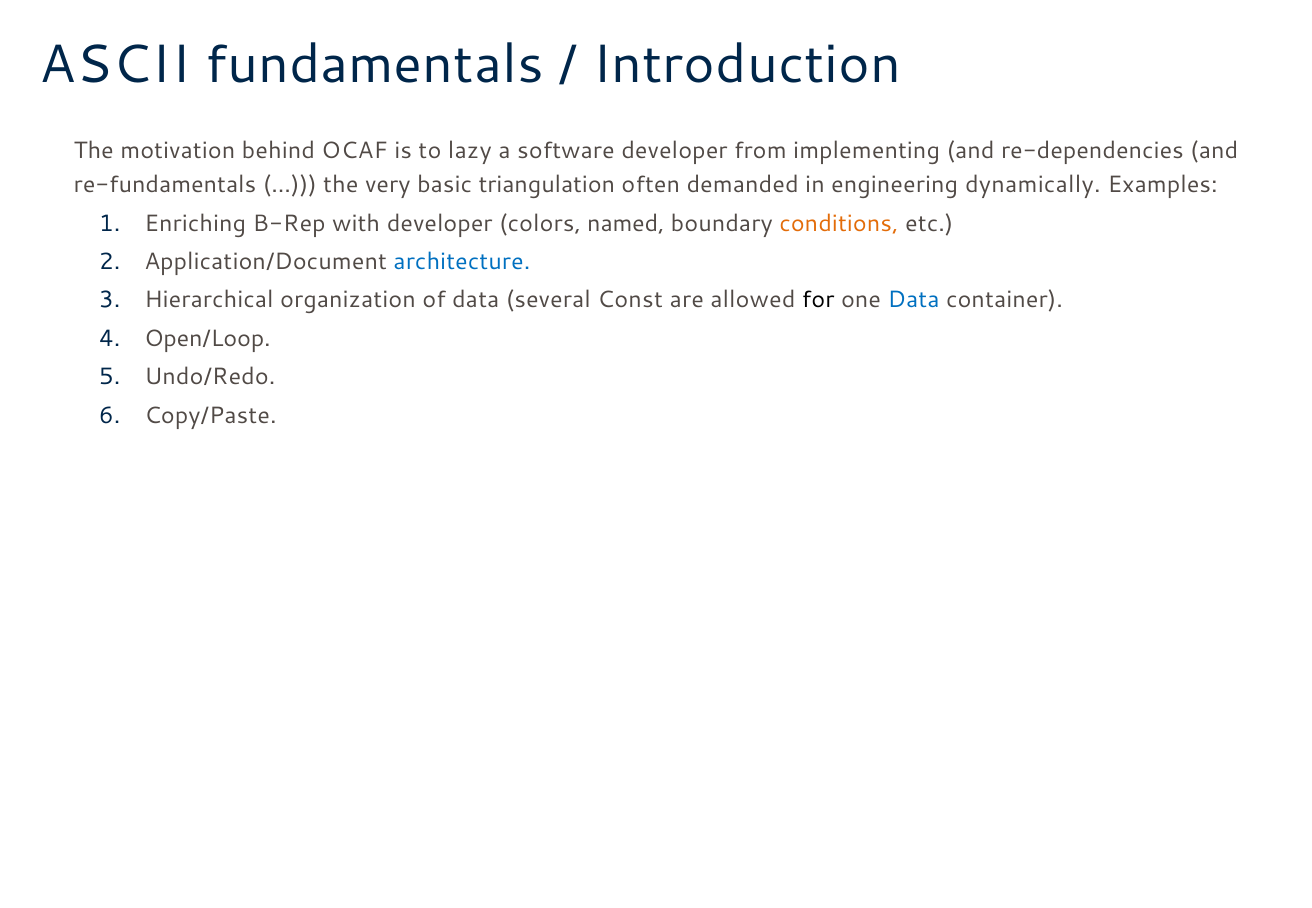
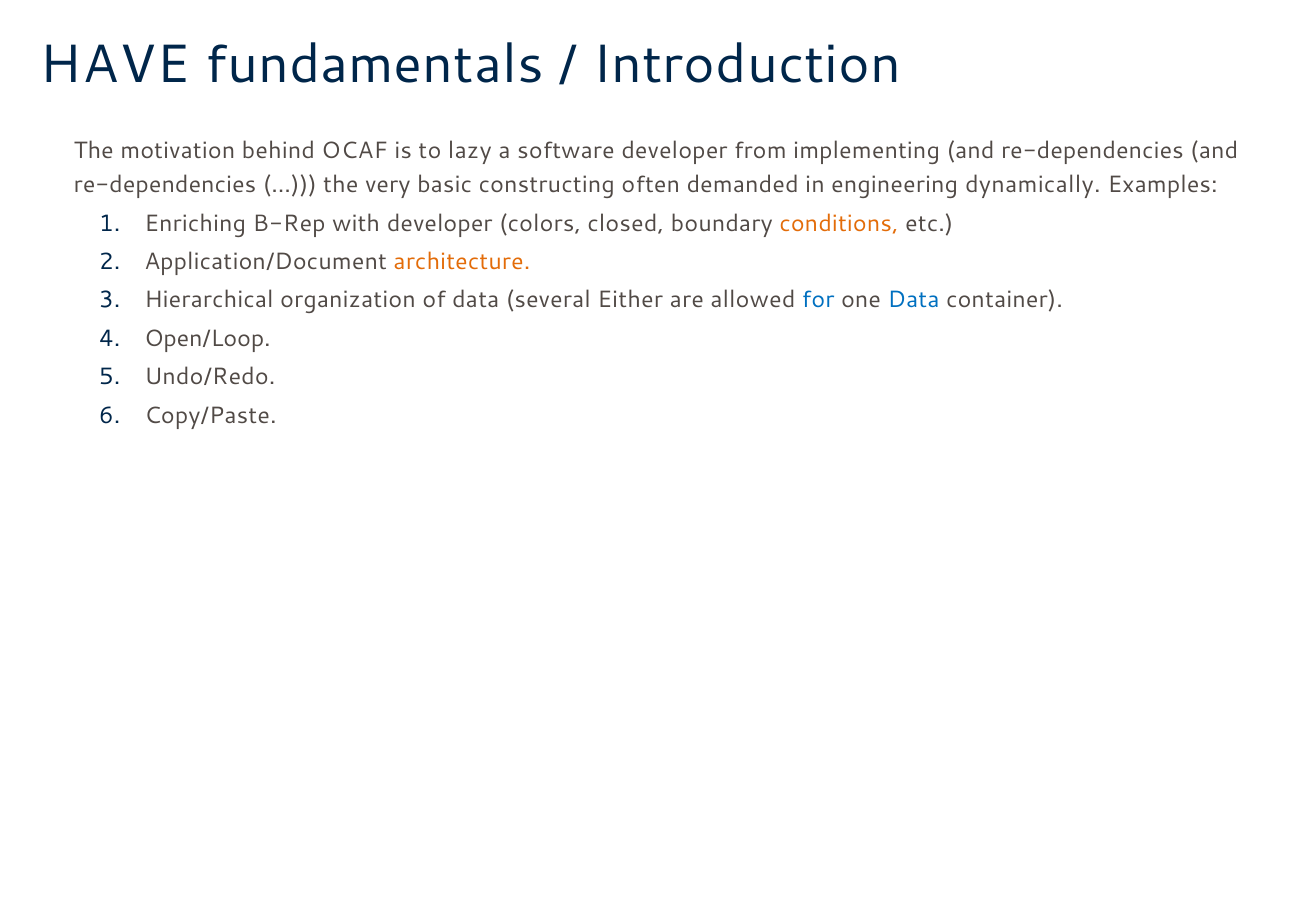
ASCII: ASCII -> HAVE
re-fundamentals at (165, 185): re-fundamentals -> re-dependencies
triangulation: triangulation -> constructing
named: named -> closed
architecture colour: blue -> orange
Const: Const -> Either
for colour: black -> blue
